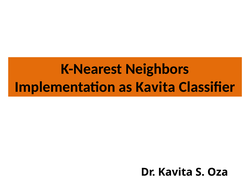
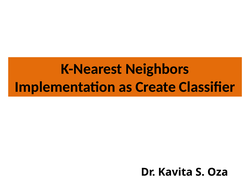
as Kavita: Kavita -> Create
